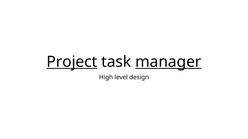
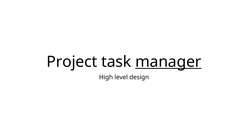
Project underline: present -> none
